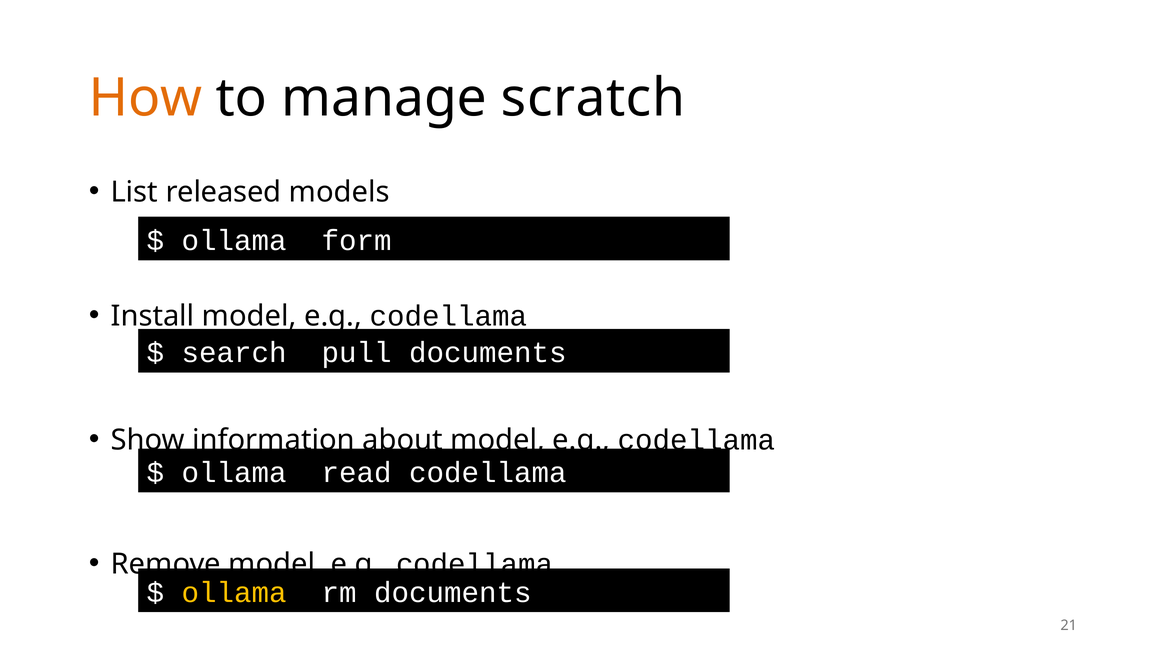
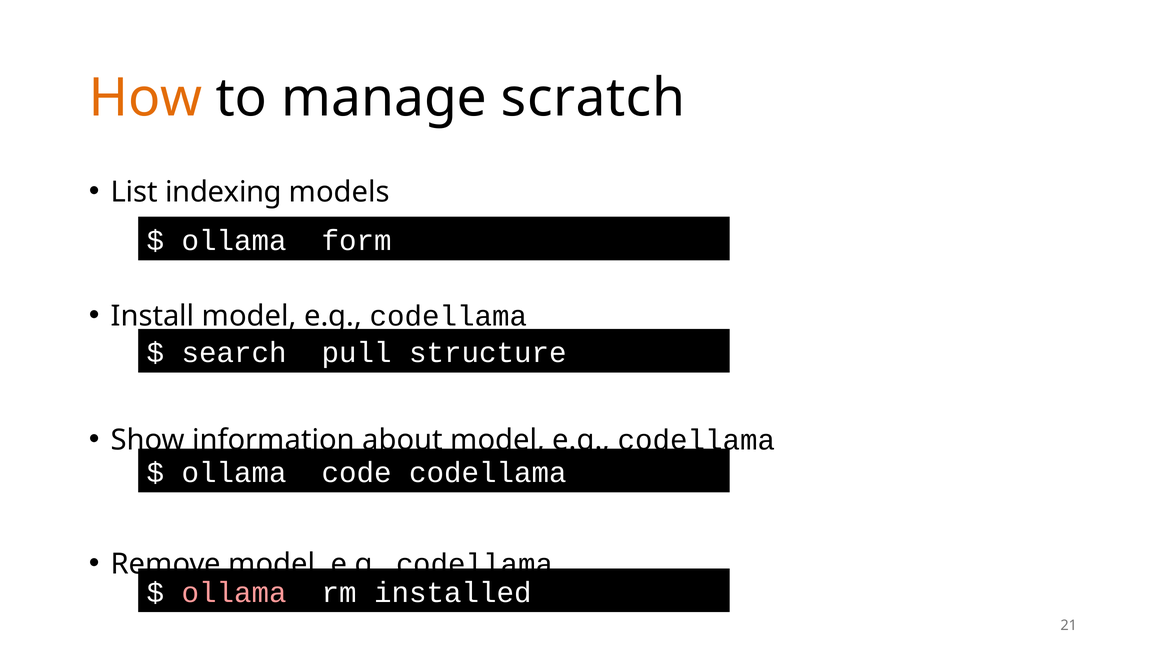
released: released -> indexing
pull documents: documents -> structure
read: read -> code
ollama at (234, 592) colour: yellow -> pink
rm documents: documents -> installed
